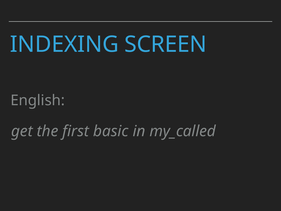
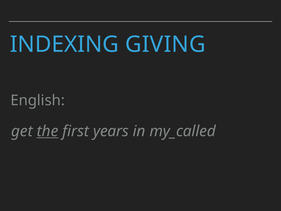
SCREEN: SCREEN -> GIVING
the underline: none -> present
basic: basic -> years
